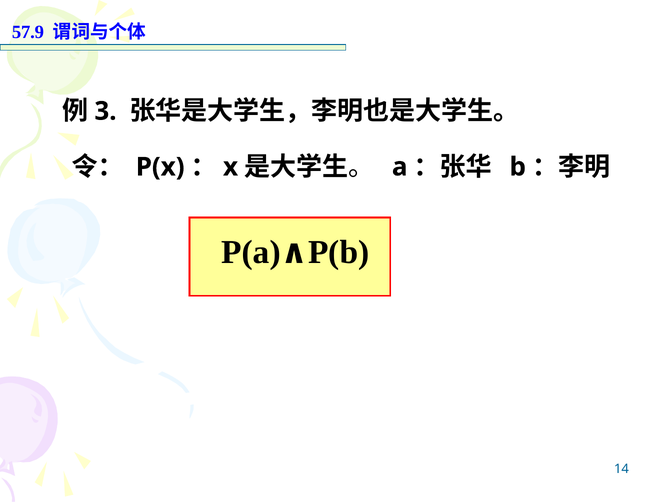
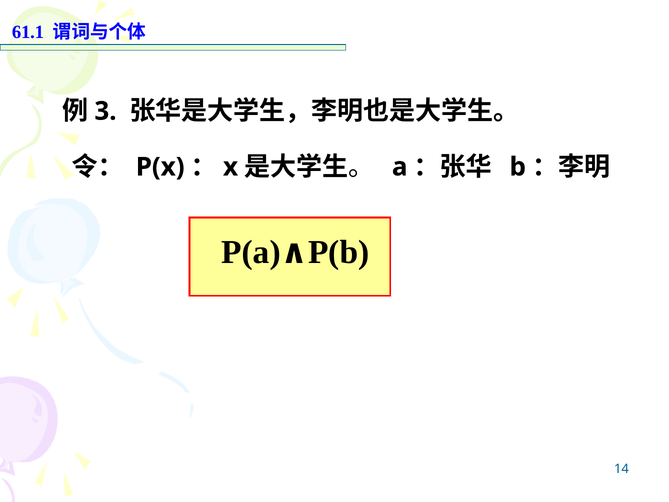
57.9: 57.9 -> 61.1
